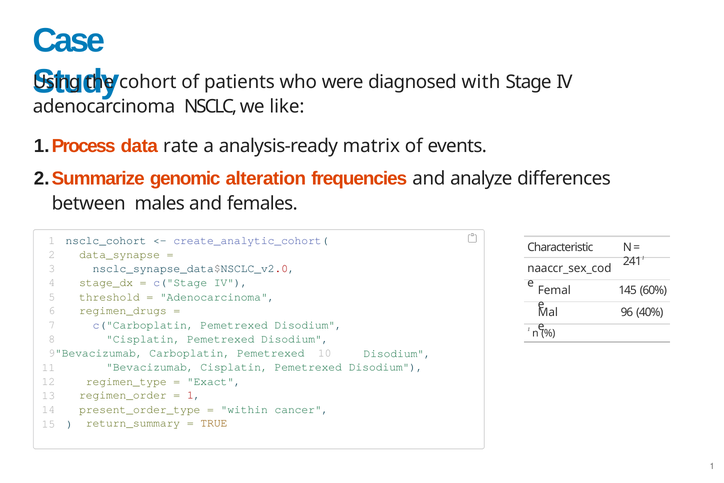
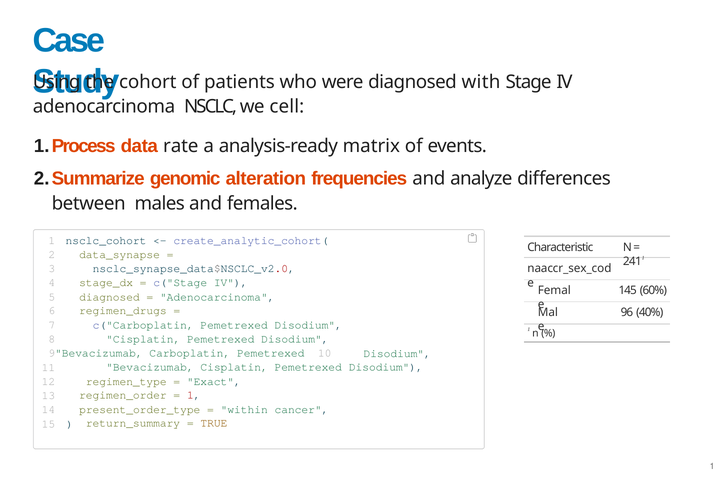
like: like -> cell
threshold at (109, 297): threshold -> diagnosed
